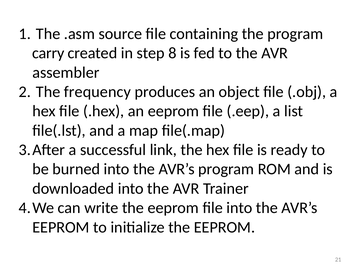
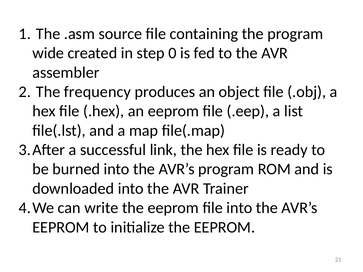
carry: carry -> wide
8: 8 -> 0
